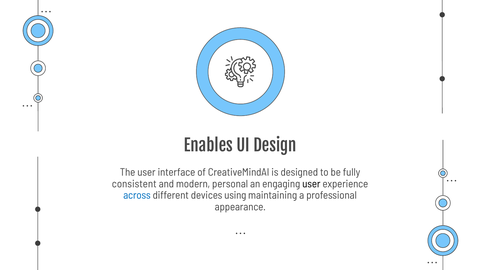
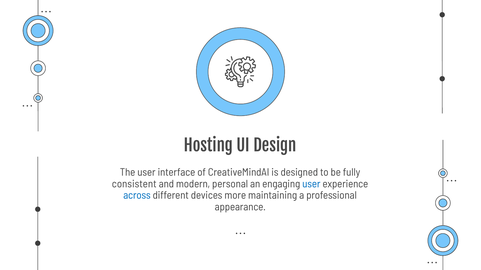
Enables: Enables -> Hosting
user at (311, 184) colour: black -> blue
using: using -> more
